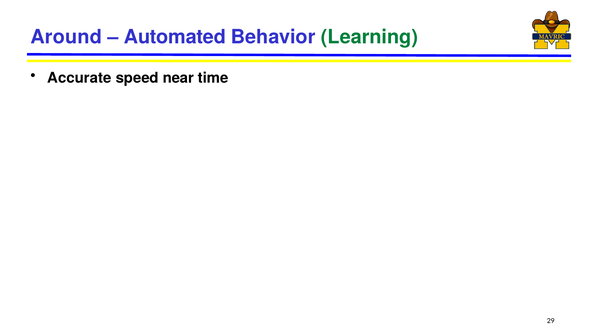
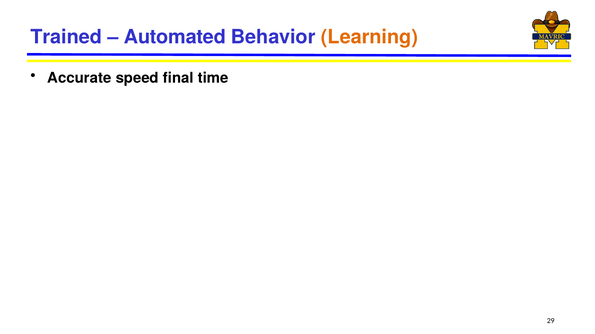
Around: Around -> Trained
Learning colour: green -> orange
near: near -> final
